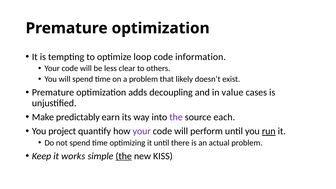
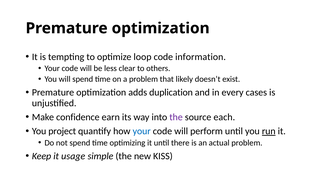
decoupling: decoupling -> duplication
value: value -> every
predictably: predictably -> confidence
your at (142, 131) colour: purple -> blue
works: works -> usage
the at (124, 156) underline: present -> none
